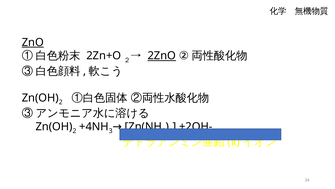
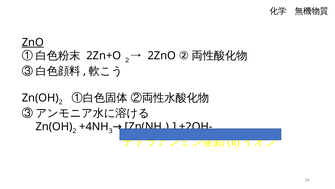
2ZnO underline: present -> none
